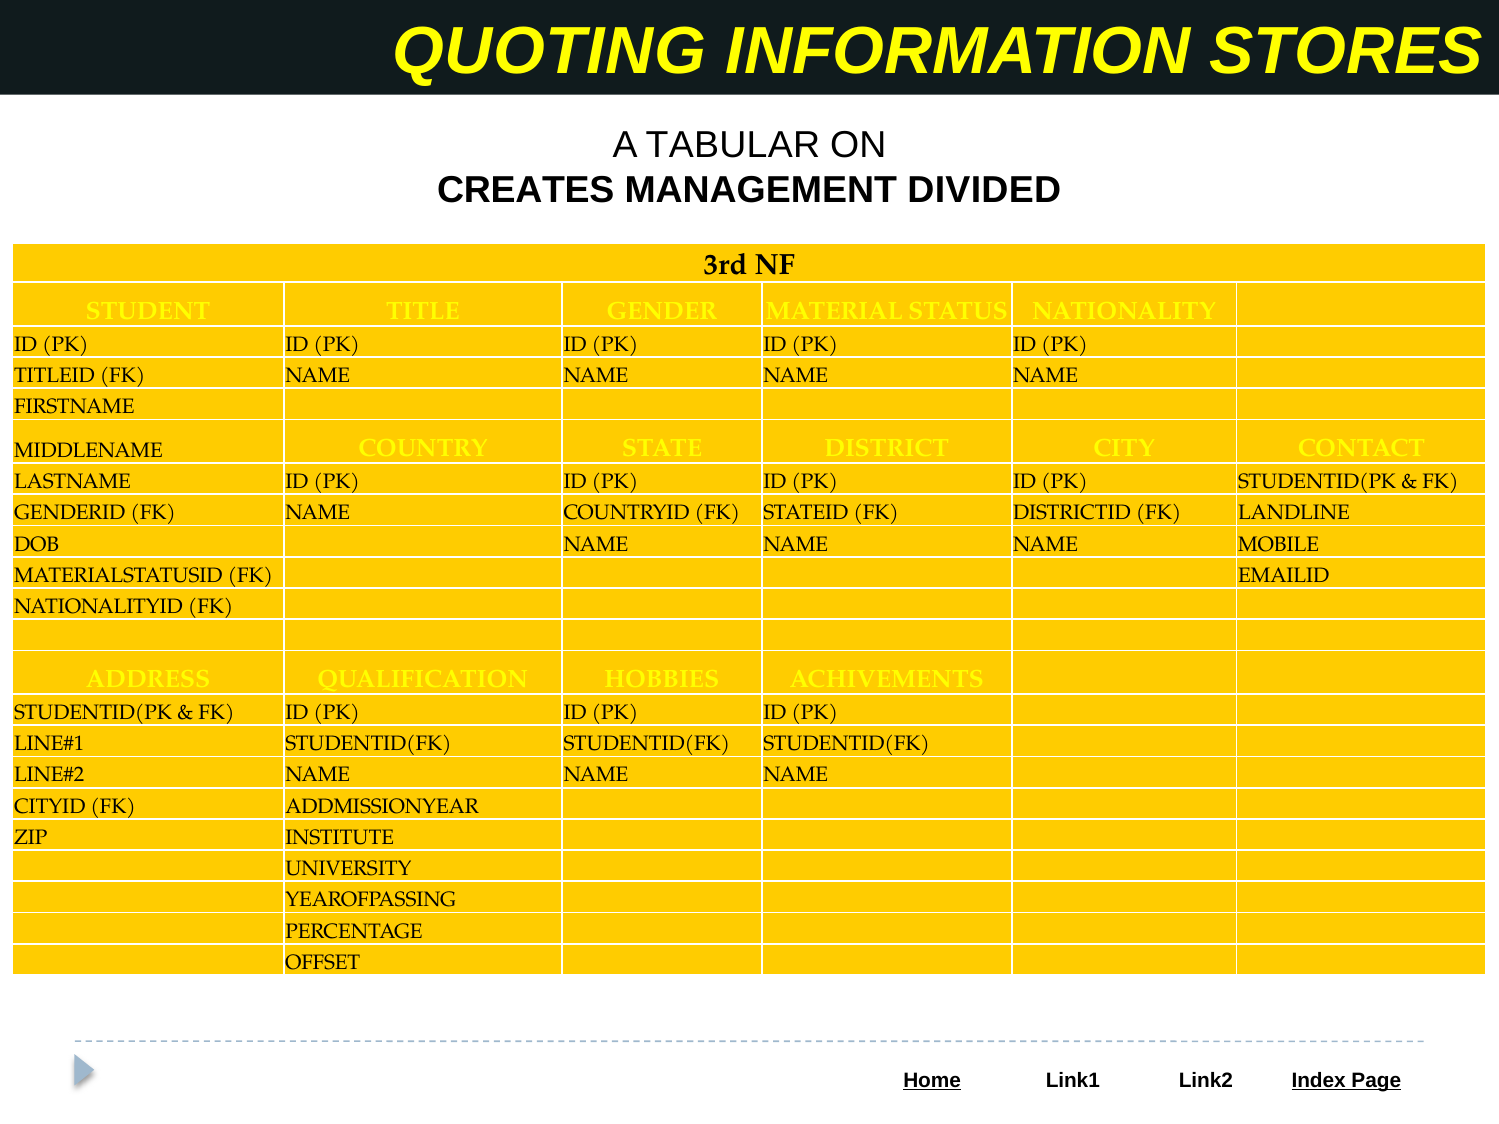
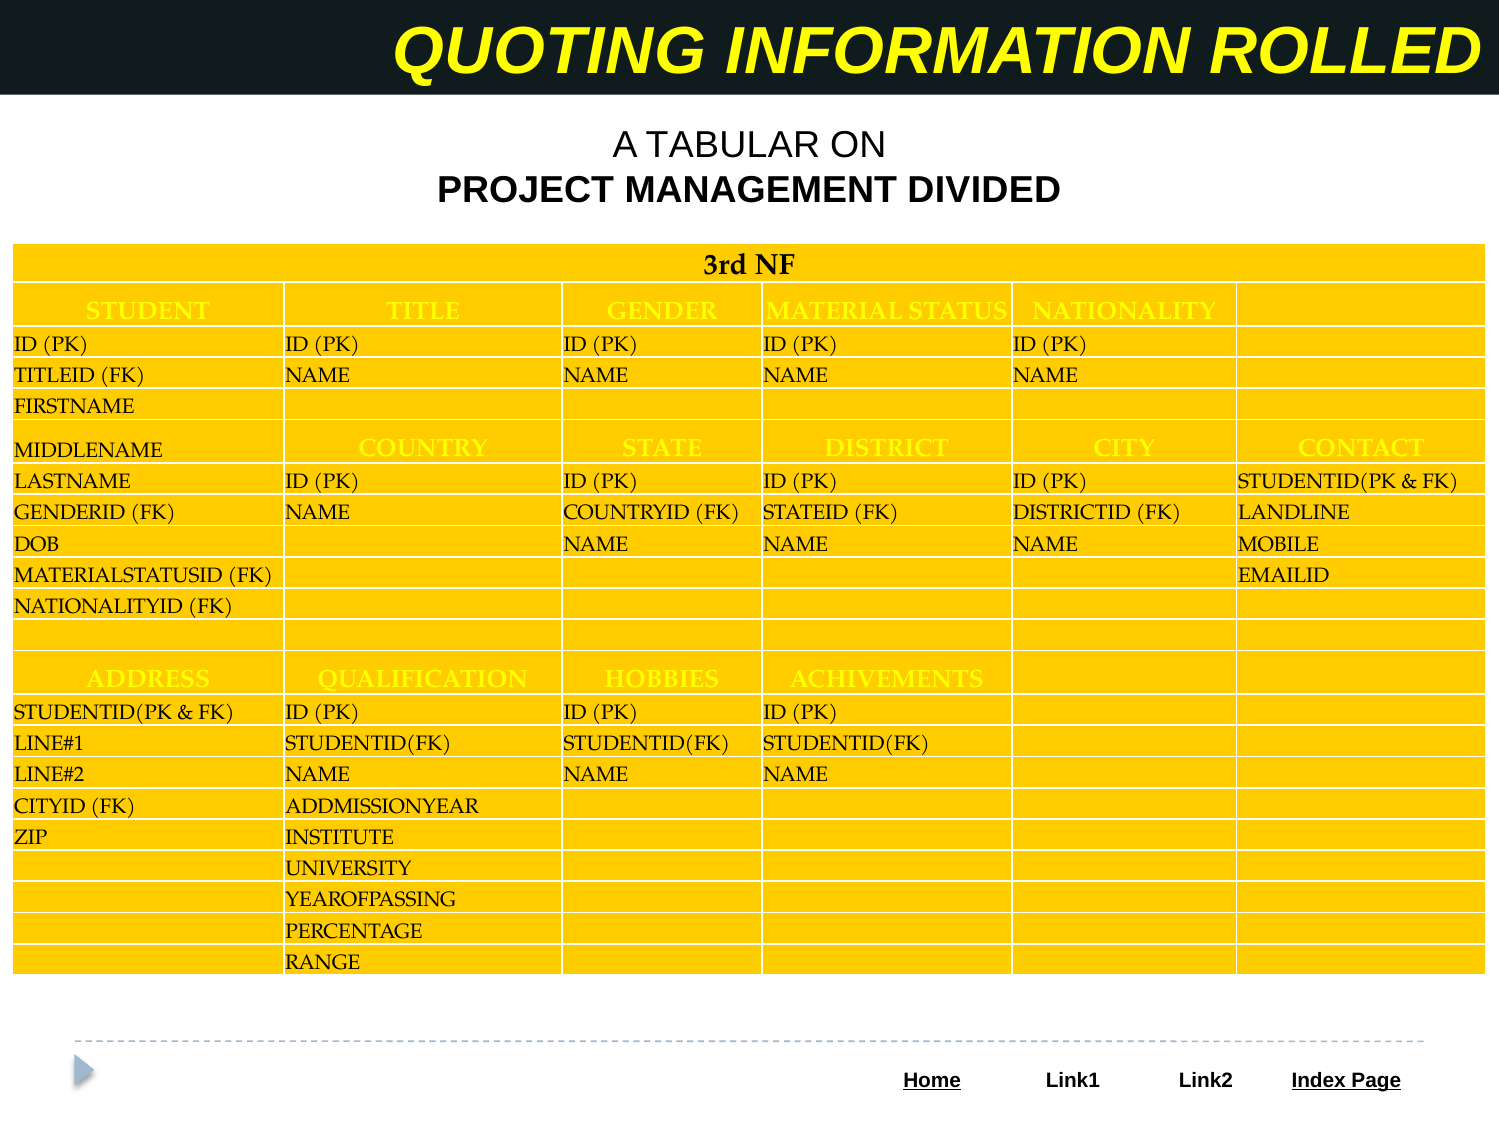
STORES: STORES -> ROLLED
CREATES: CREATES -> PROJECT
OFFSET: OFFSET -> RANGE
